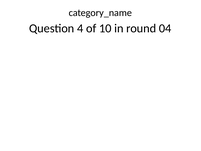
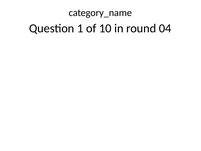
4: 4 -> 1
